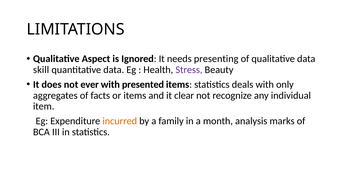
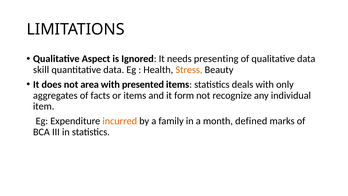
Stress colour: purple -> orange
ever: ever -> area
clear: clear -> form
analysis: analysis -> defined
